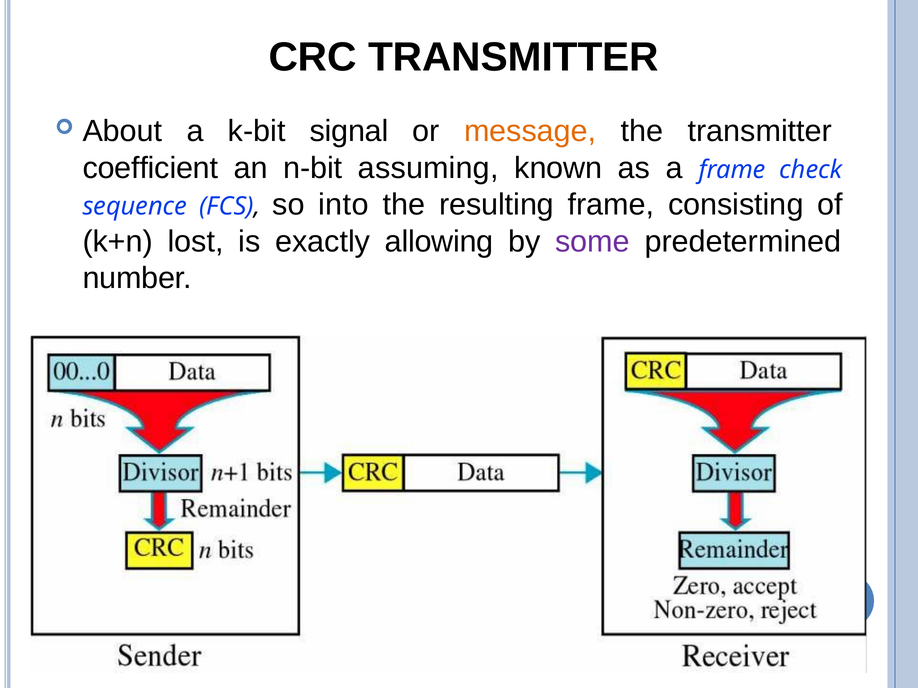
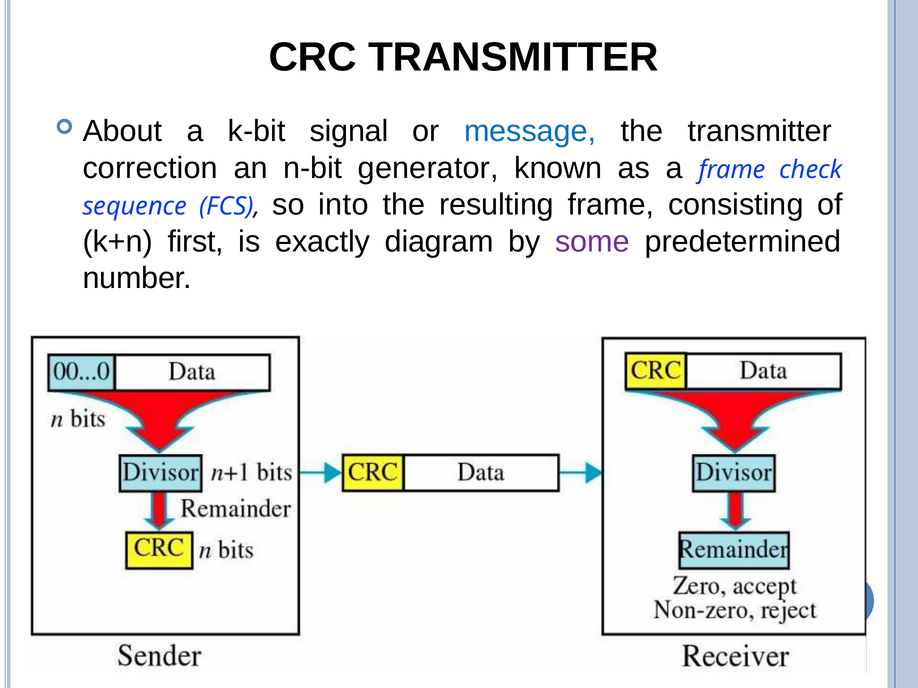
message colour: orange -> blue
coefficient: coefficient -> correction
assuming: assuming -> generator
lost: lost -> first
allowing: allowing -> diagram
